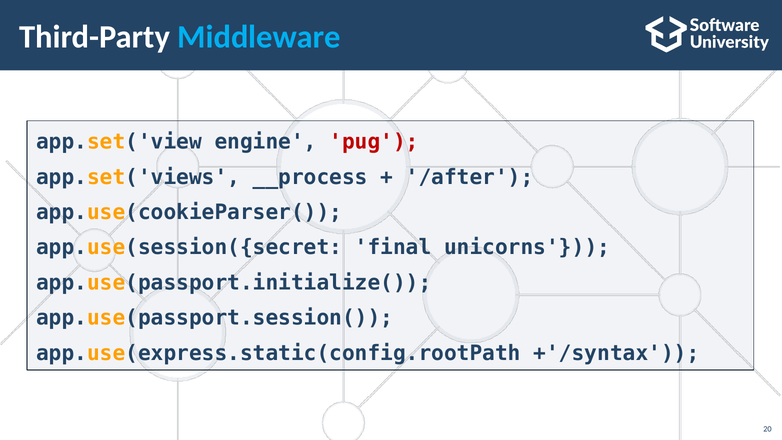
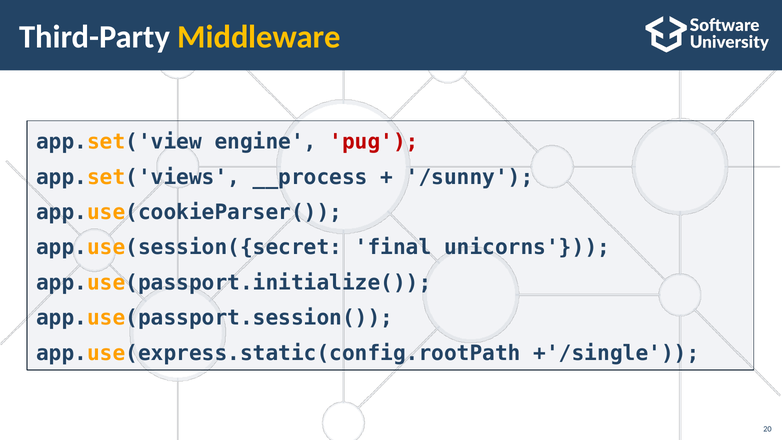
Middleware colour: light blue -> yellow
/after: /after -> /sunny
+'/syntax: +'/syntax -> +'/single
